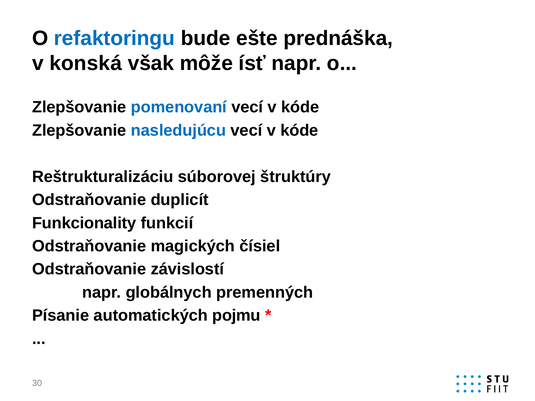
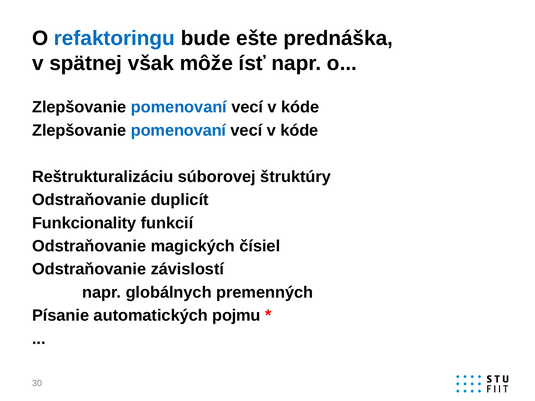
konská: konská -> spätnej
nasledujúcu at (178, 130): nasledujúcu -> pomenovaní
